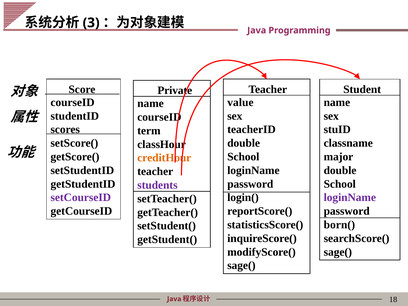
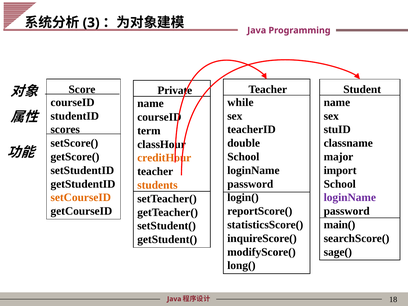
value: value -> while
double at (340, 170): double -> import
students colour: purple -> orange
setCourseID colour: purple -> orange
born(: born( -> main(
sage( at (241, 266): sage( -> long(
